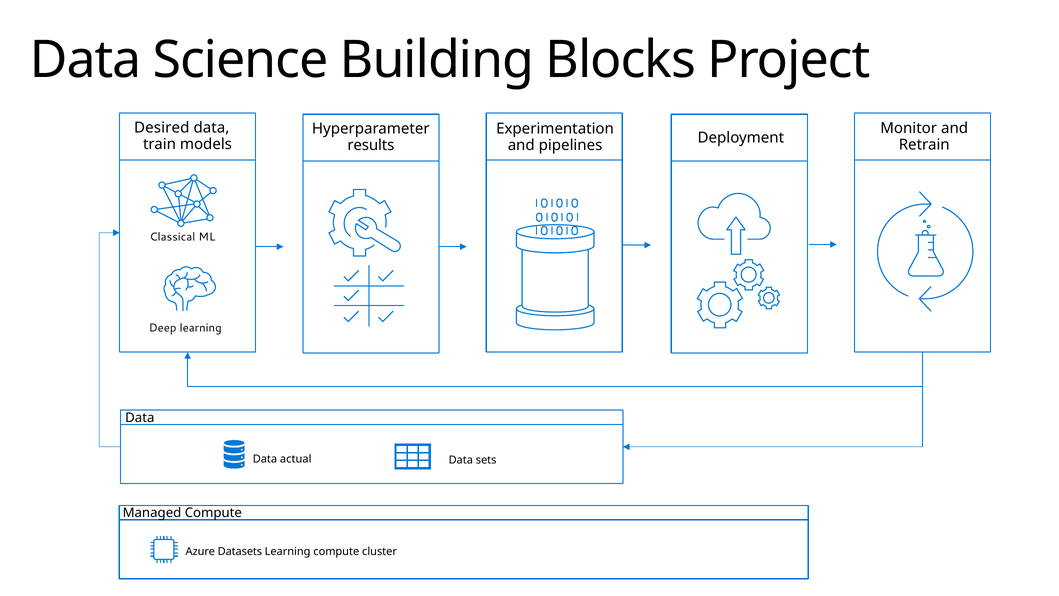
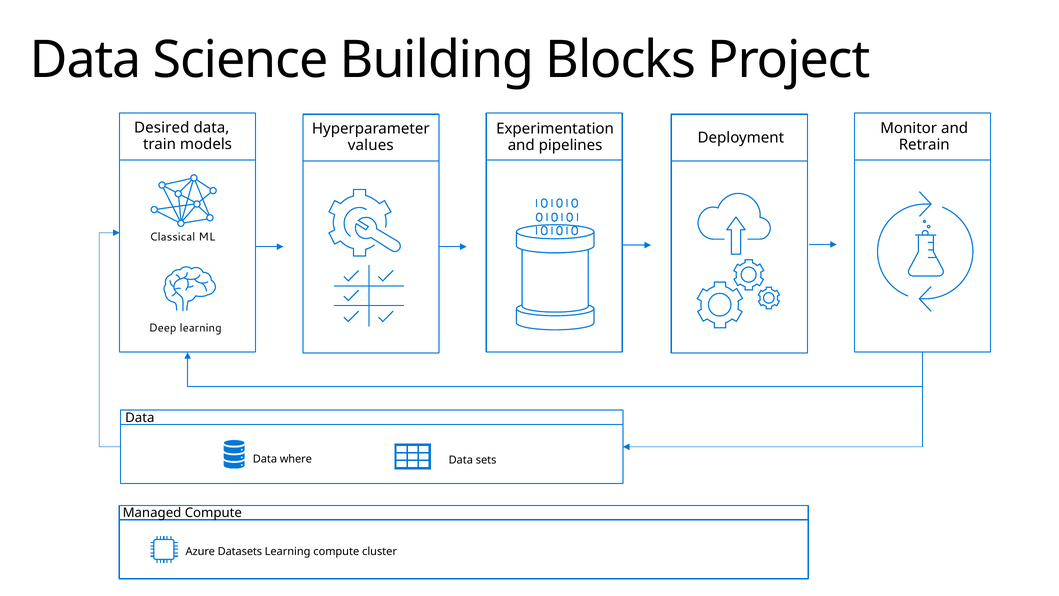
results: results -> values
actual: actual -> where
